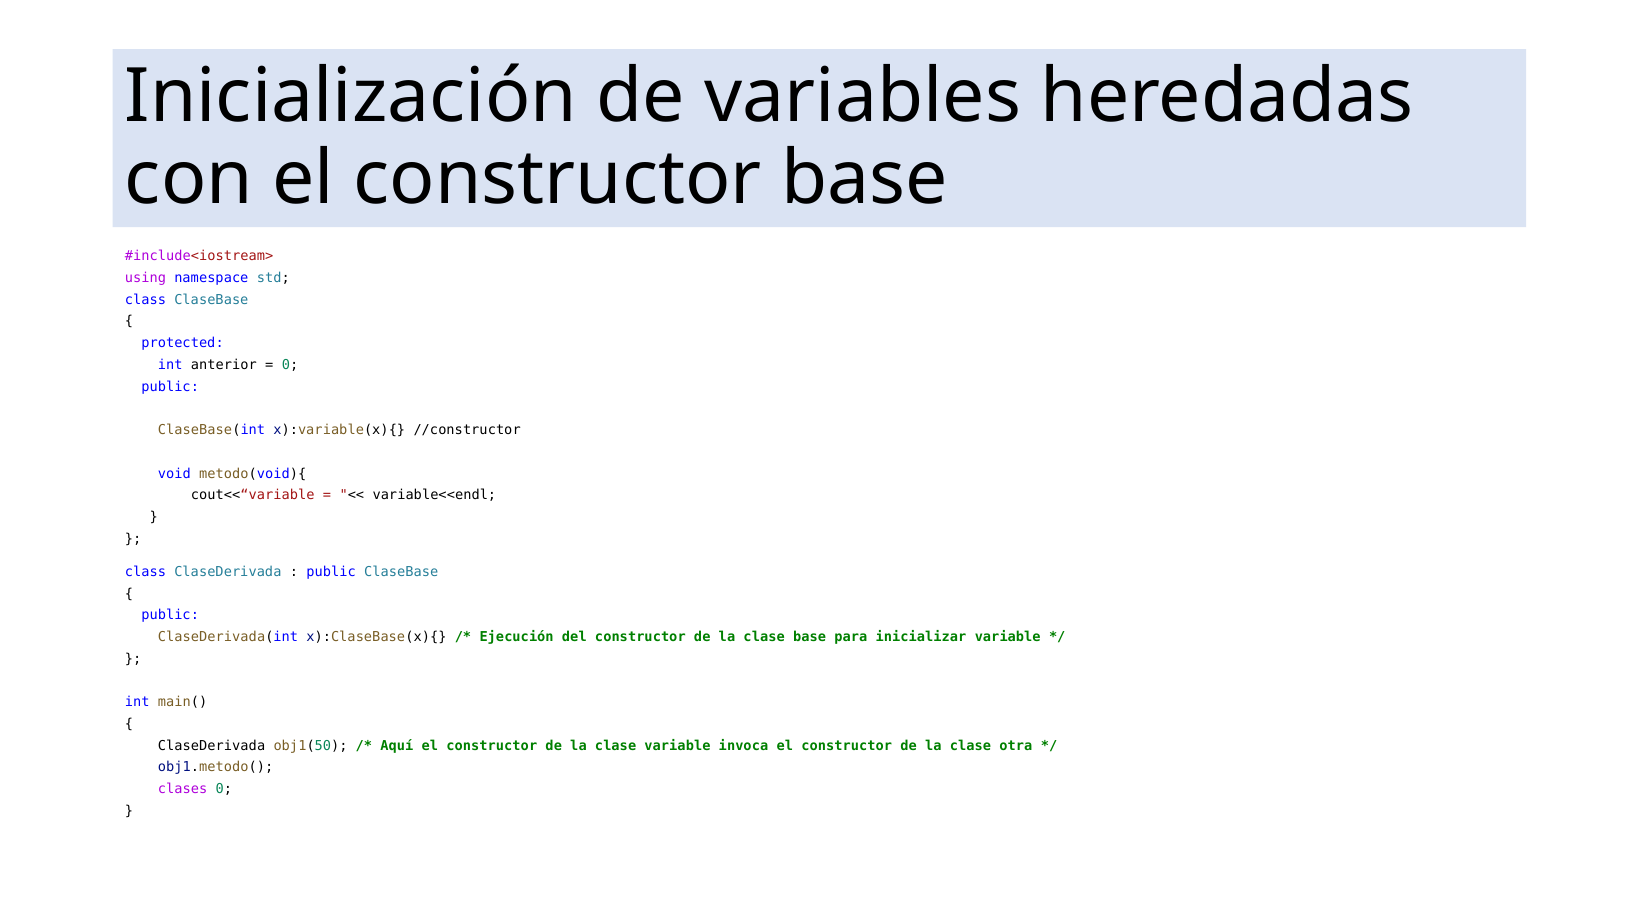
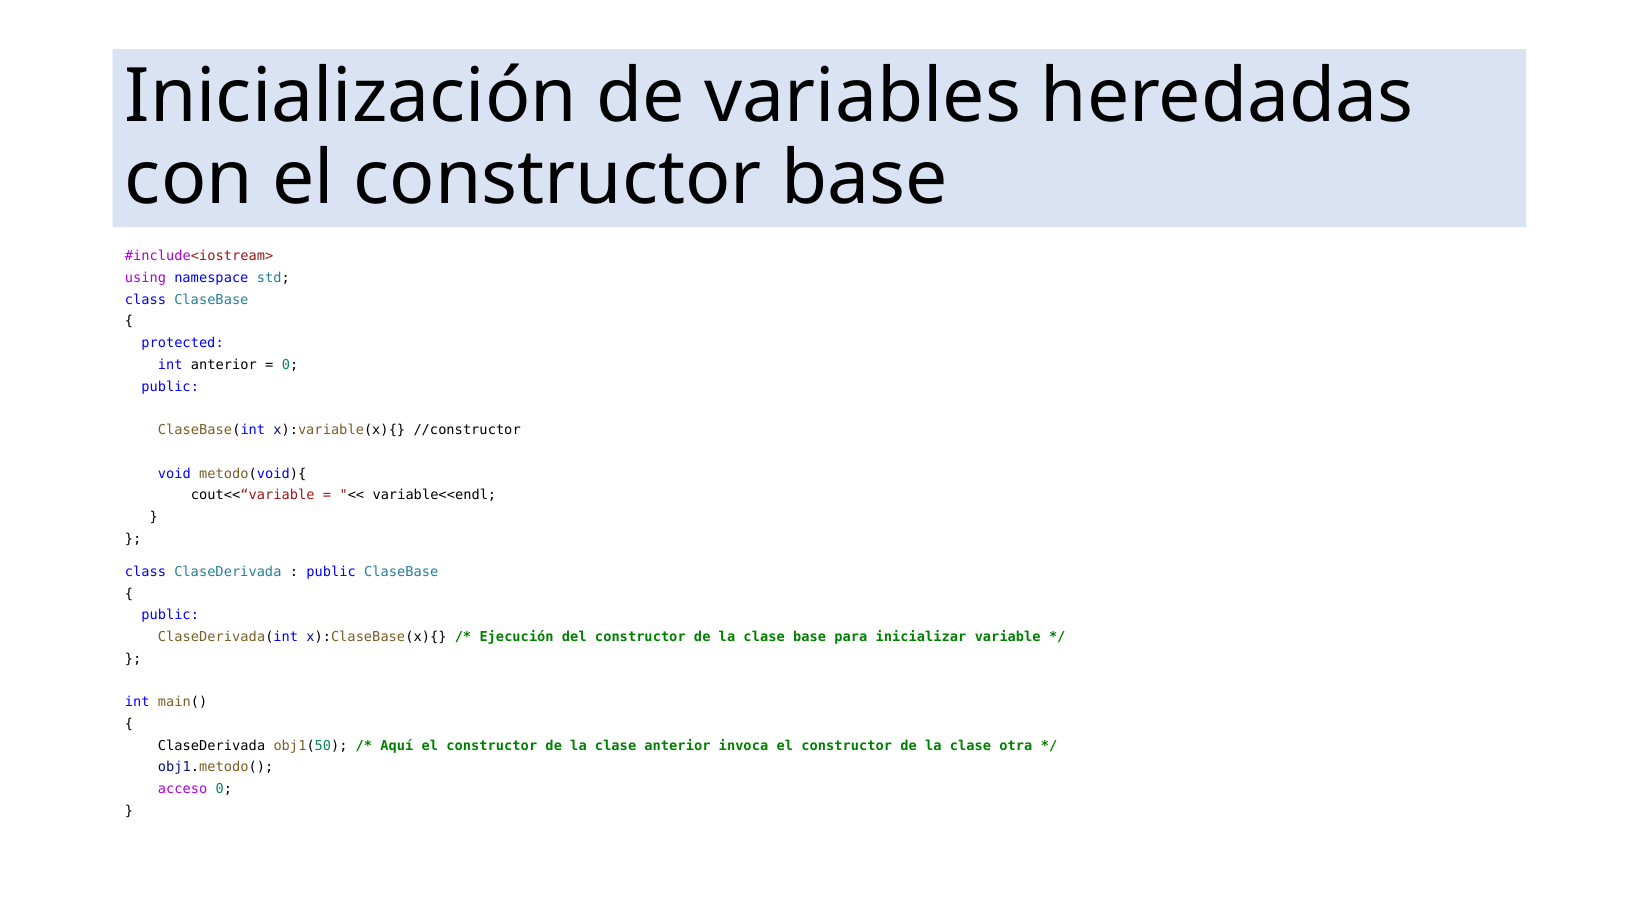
clase variable: variable -> anterior
clases: clases -> acceso
